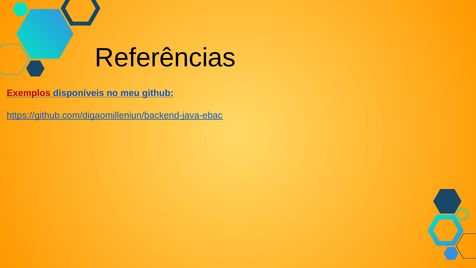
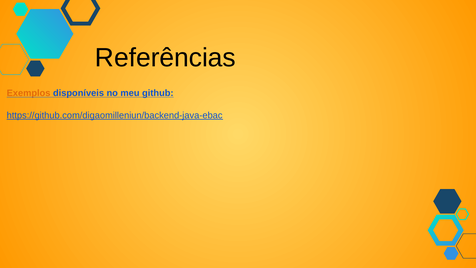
Exemplos colour: red -> orange
